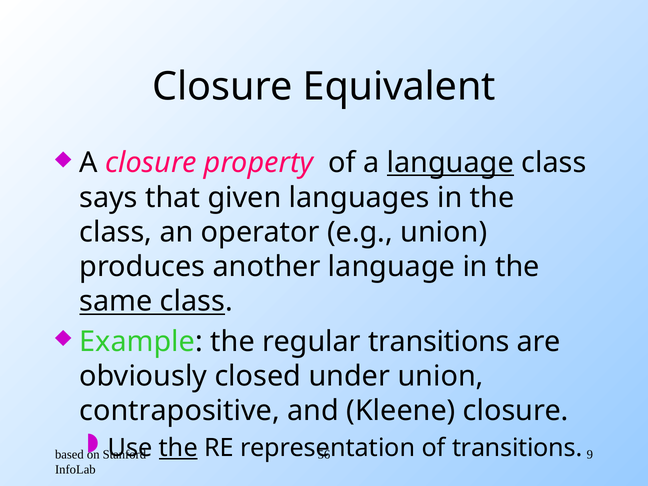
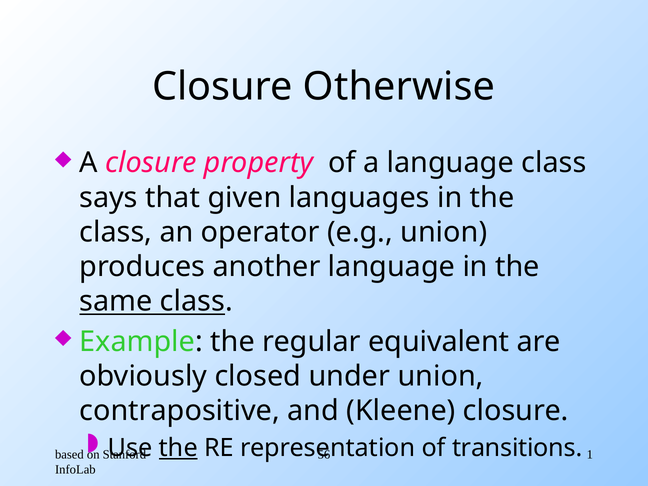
Equivalent: Equivalent -> Otherwise
language at (450, 163) underline: present -> none
regular transitions: transitions -> equivalent
9: 9 -> 1
